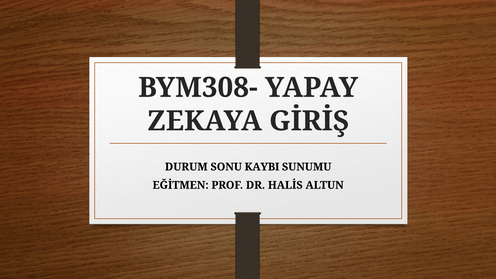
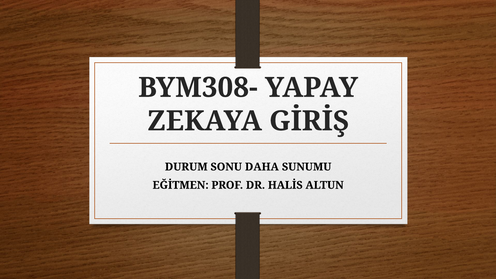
KAYBI: KAYBI -> DAHA
